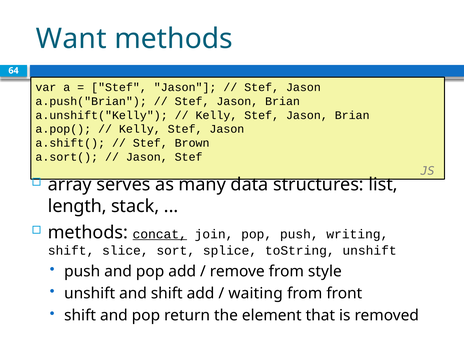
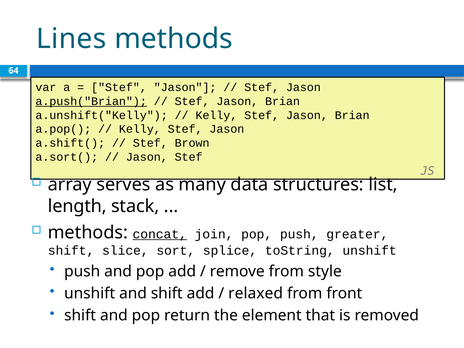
Want: Want -> Lines
a.push("Brian underline: none -> present
writing: writing -> greater
waiting: waiting -> relaxed
